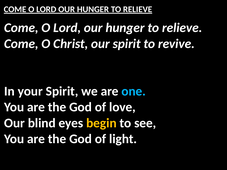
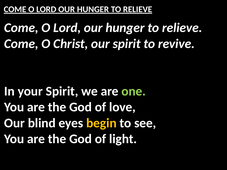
one colour: light blue -> light green
